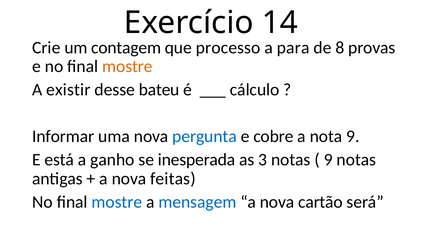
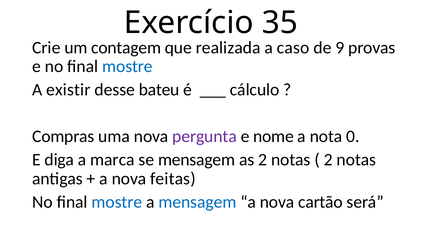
14: 14 -> 35
processo: processo -> realizada
para: para -> caso
8: 8 -> 9
mostre at (127, 67) colour: orange -> blue
Informar: Informar -> Compras
pergunta colour: blue -> purple
cobre: cobre -> nome
nota 9: 9 -> 0
está: está -> diga
ganho: ganho -> marca
se inesperada: inesperada -> mensagem
as 3: 3 -> 2
9 at (328, 160): 9 -> 2
